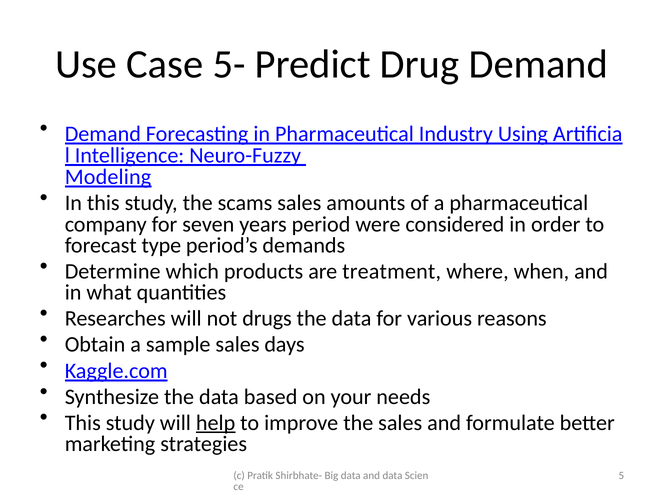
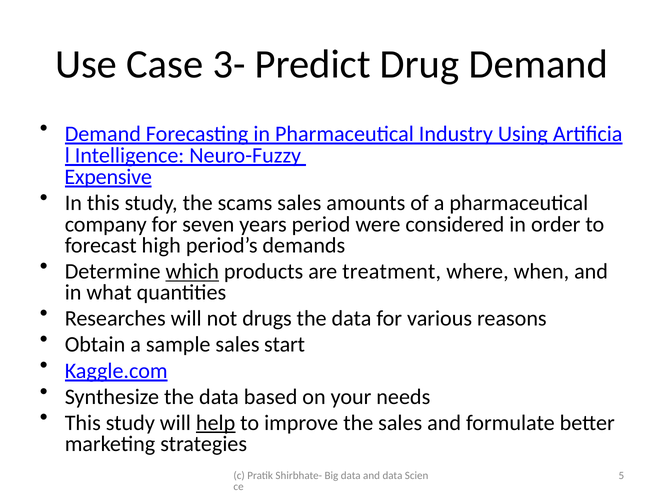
5-: 5- -> 3-
Modeling: Modeling -> Expensive
type: type -> high
which underline: none -> present
days: days -> start
